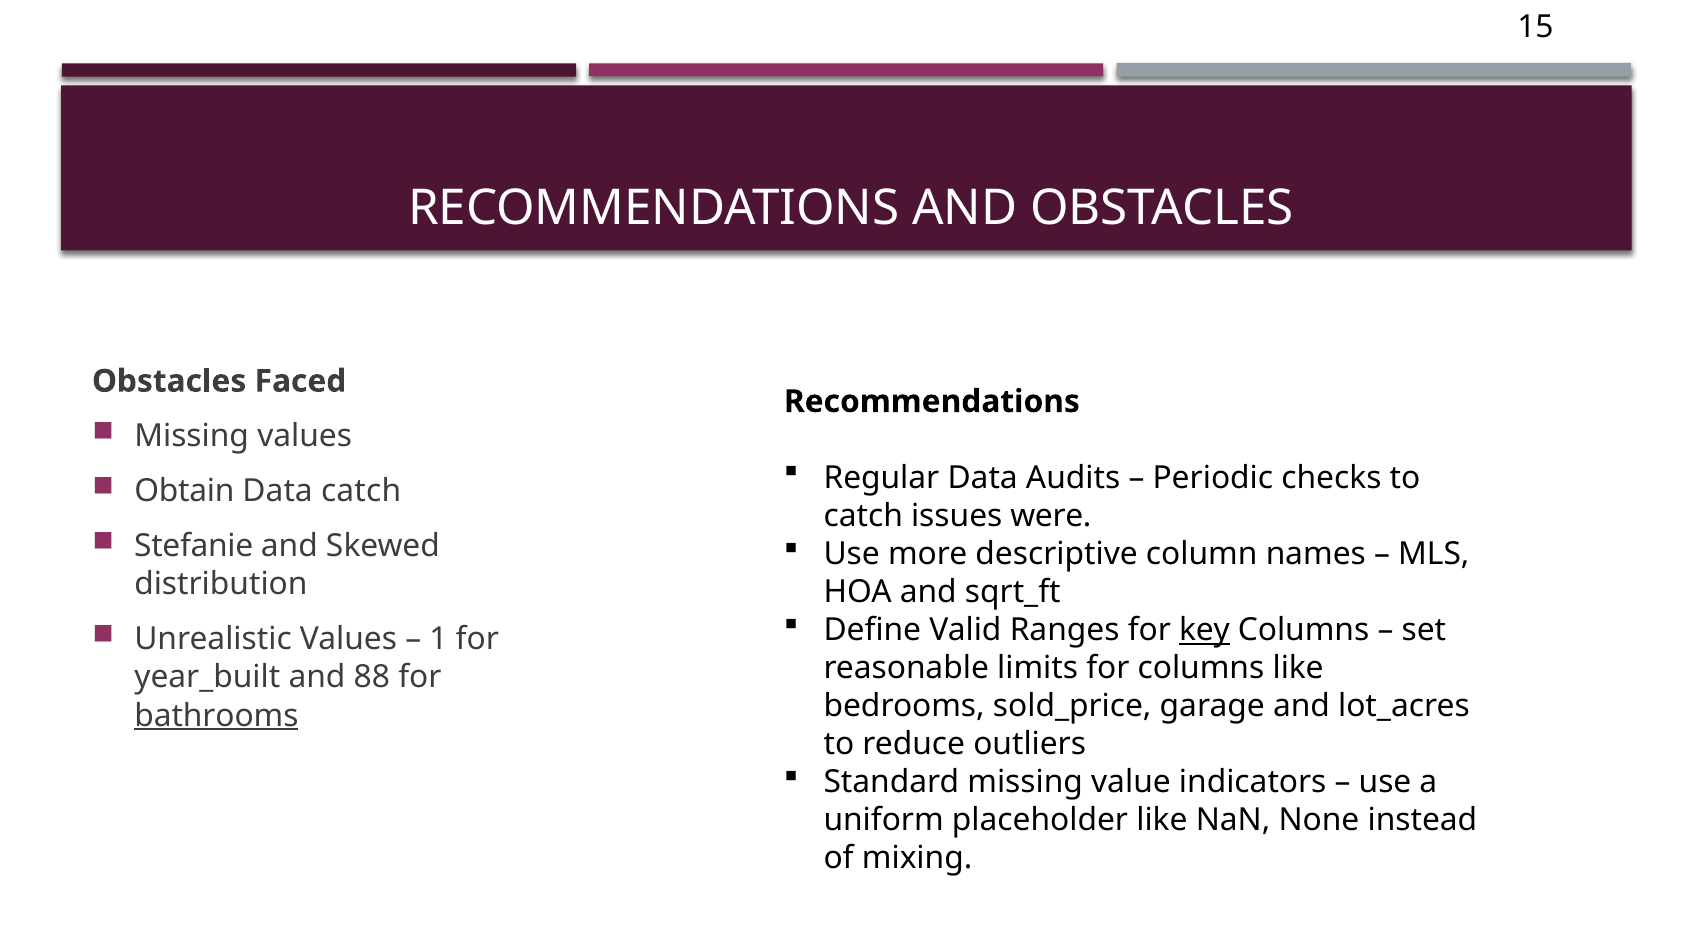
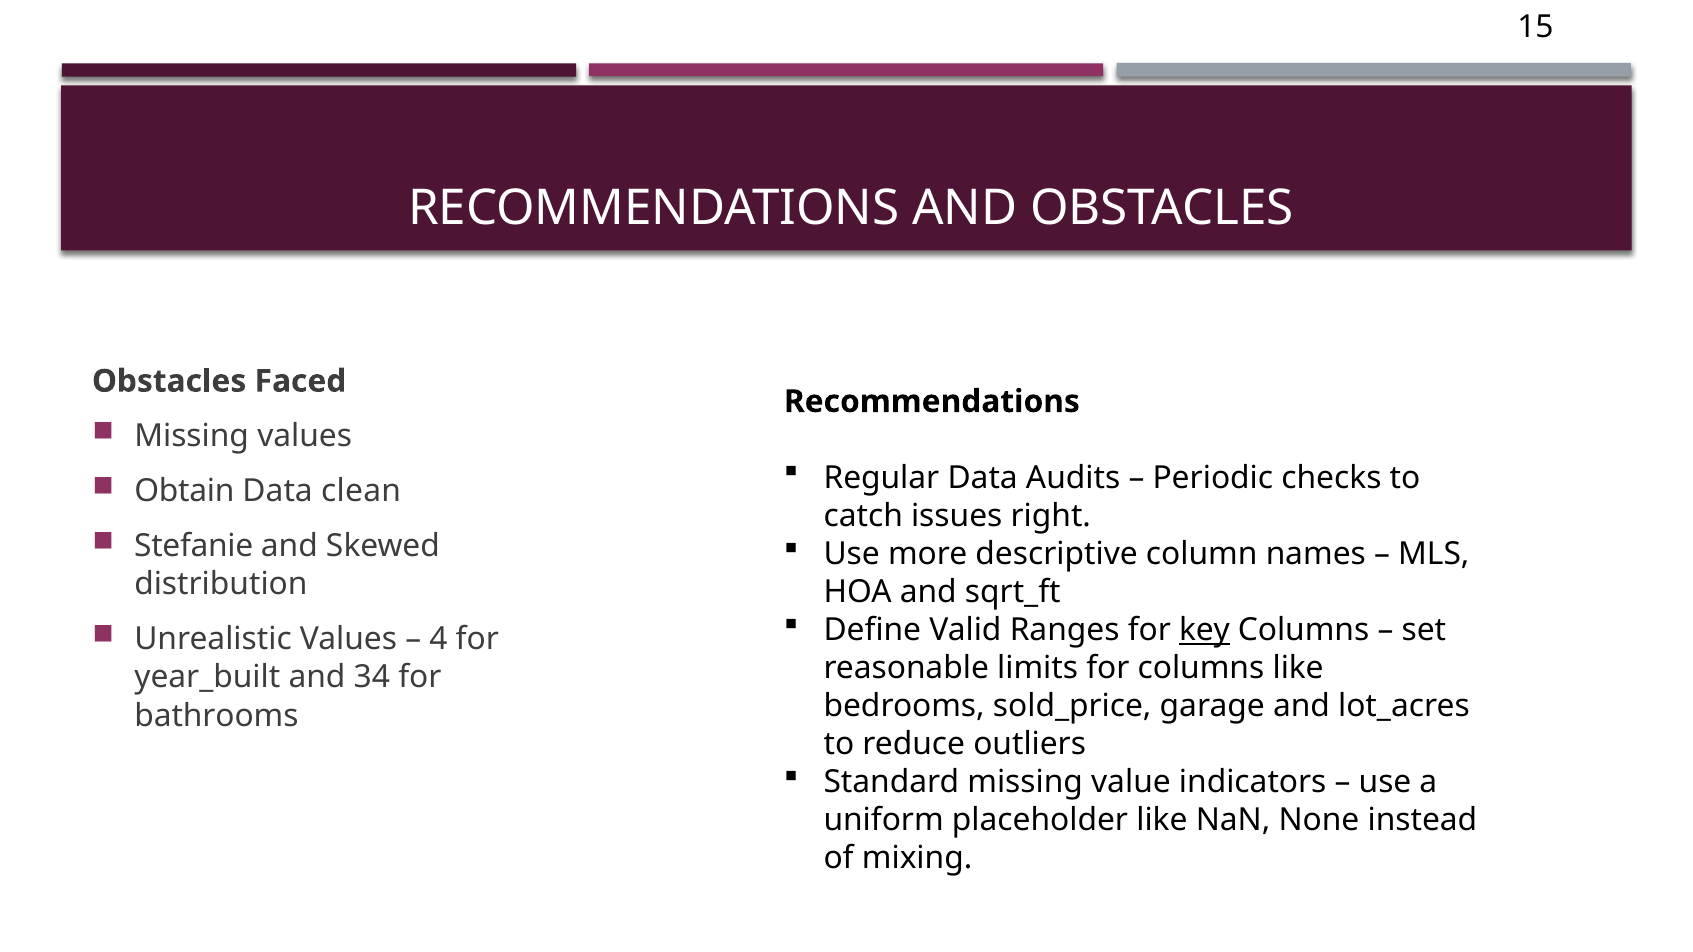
Data catch: catch -> clean
were: were -> right
1: 1 -> 4
88: 88 -> 34
bathrooms underline: present -> none
